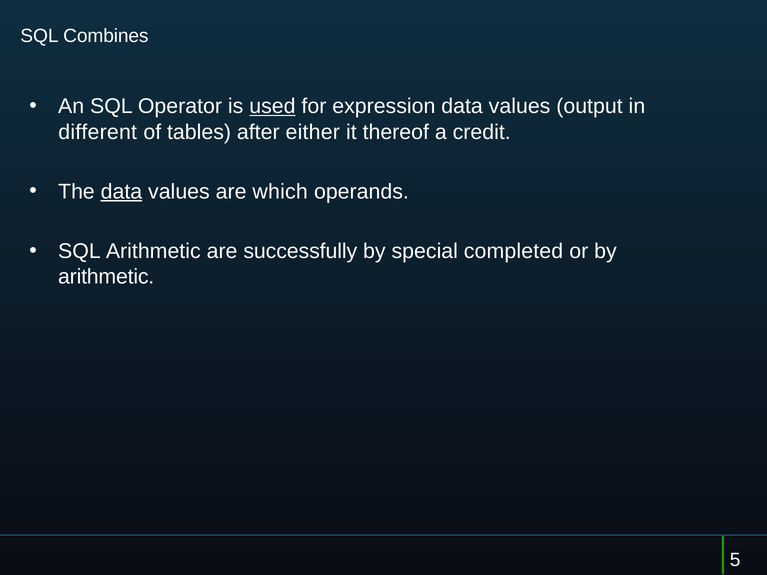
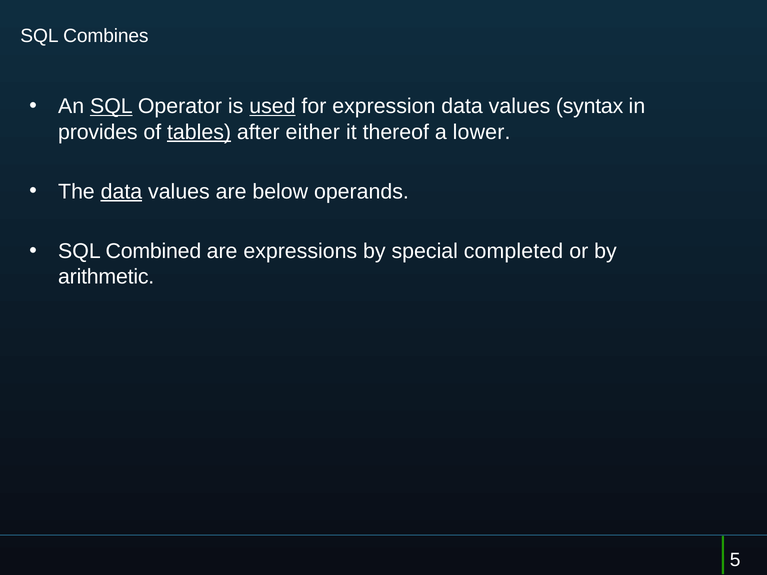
SQL at (111, 106) underline: none -> present
output: output -> syntax
different: different -> provides
tables underline: none -> present
credit: credit -> lower
which: which -> below
SQL Arithmetic: Arithmetic -> Combined
successfully: successfully -> expressions
